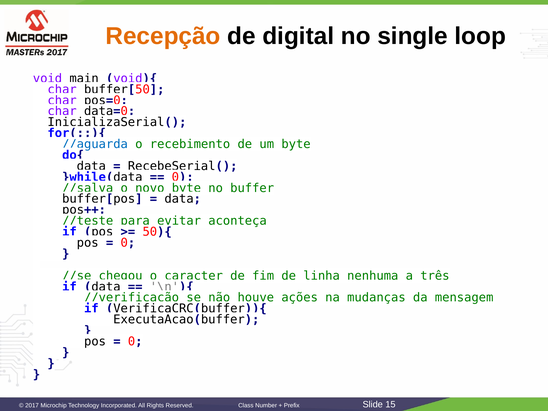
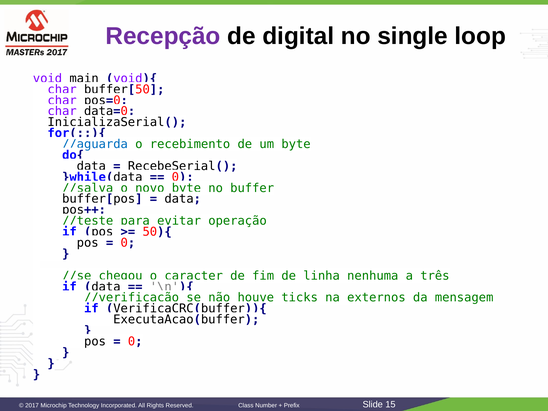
Recepção colour: orange -> purple
aconteça: aconteça -> operação
ações: ações -> ticks
mudanças: mudanças -> externos
